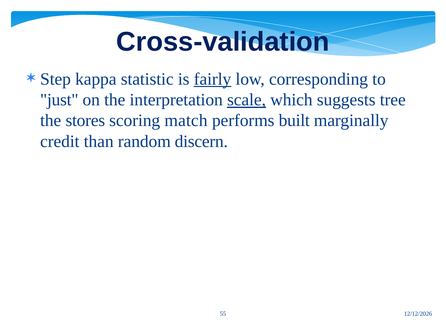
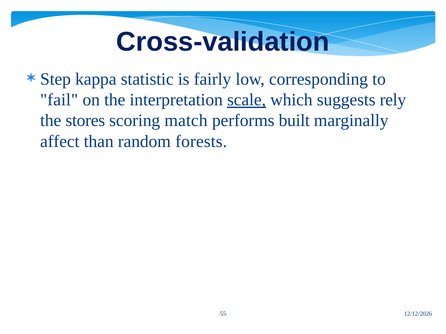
fairly underline: present -> none
just: just -> fail
tree: tree -> rely
credit: credit -> affect
discern: discern -> forests
